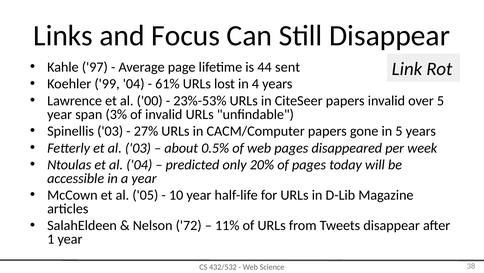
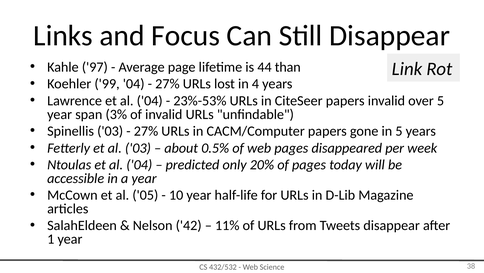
sent: sent -> than
61% at (167, 84): 61% -> 27%
Lawrence et al 00: 00 -> 04
72: 72 -> 42
